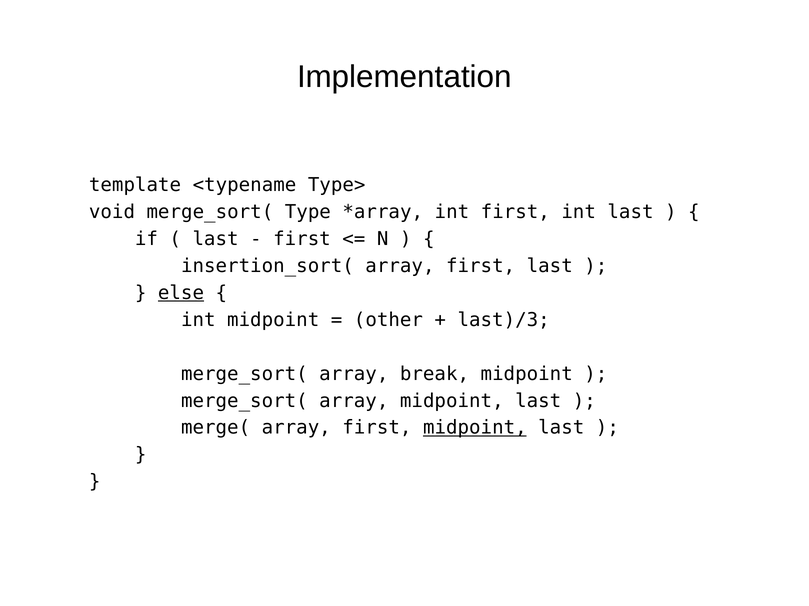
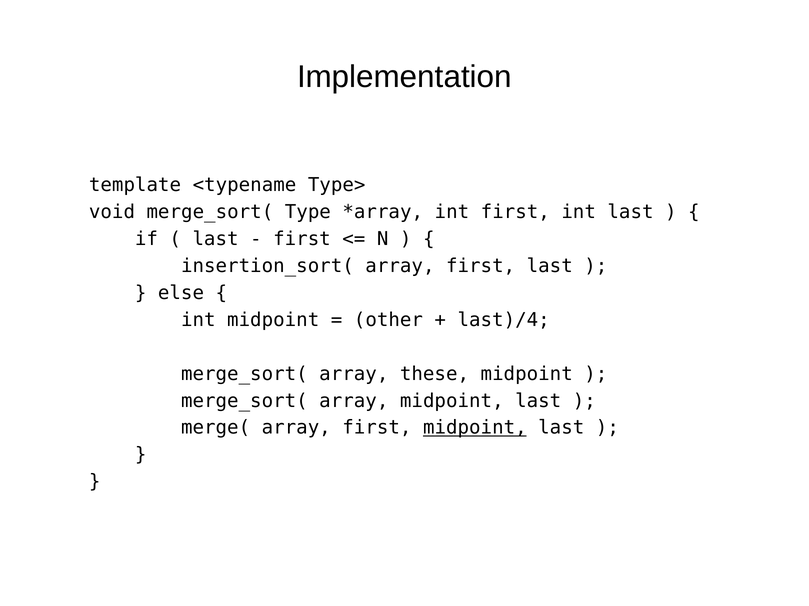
else underline: present -> none
last)/3: last)/3 -> last)/4
break: break -> these
